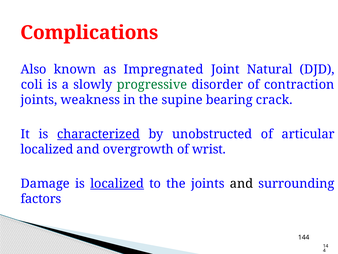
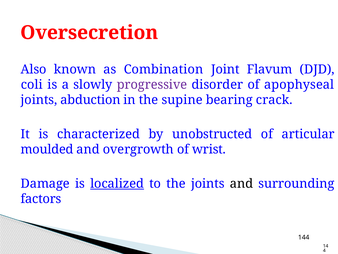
Complications: Complications -> Oversecretion
Impregnated: Impregnated -> Combination
Natural: Natural -> Flavum
progressive colour: green -> purple
contraction: contraction -> apophyseal
weakness: weakness -> abduction
characterized underline: present -> none
localized at (47, 149): localized -> moulded
